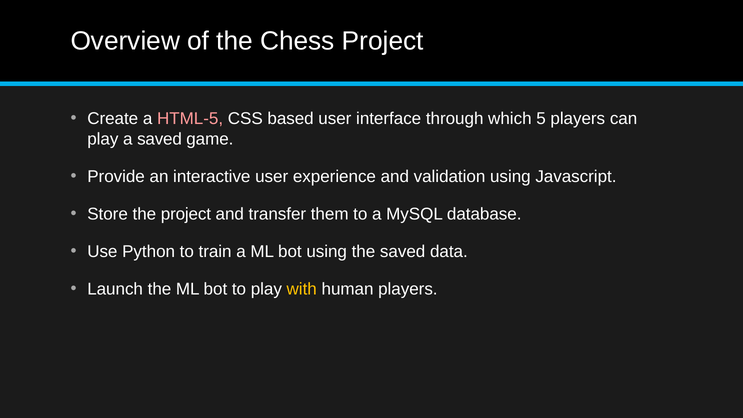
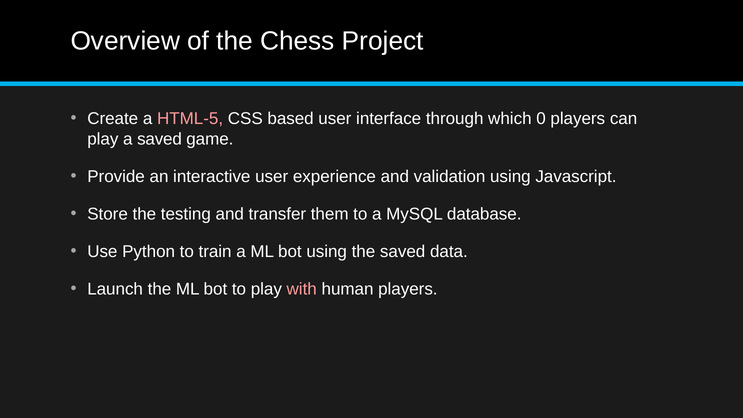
5: 5 -> 0
the project: project -> testing
with colour: yellow -> pink
